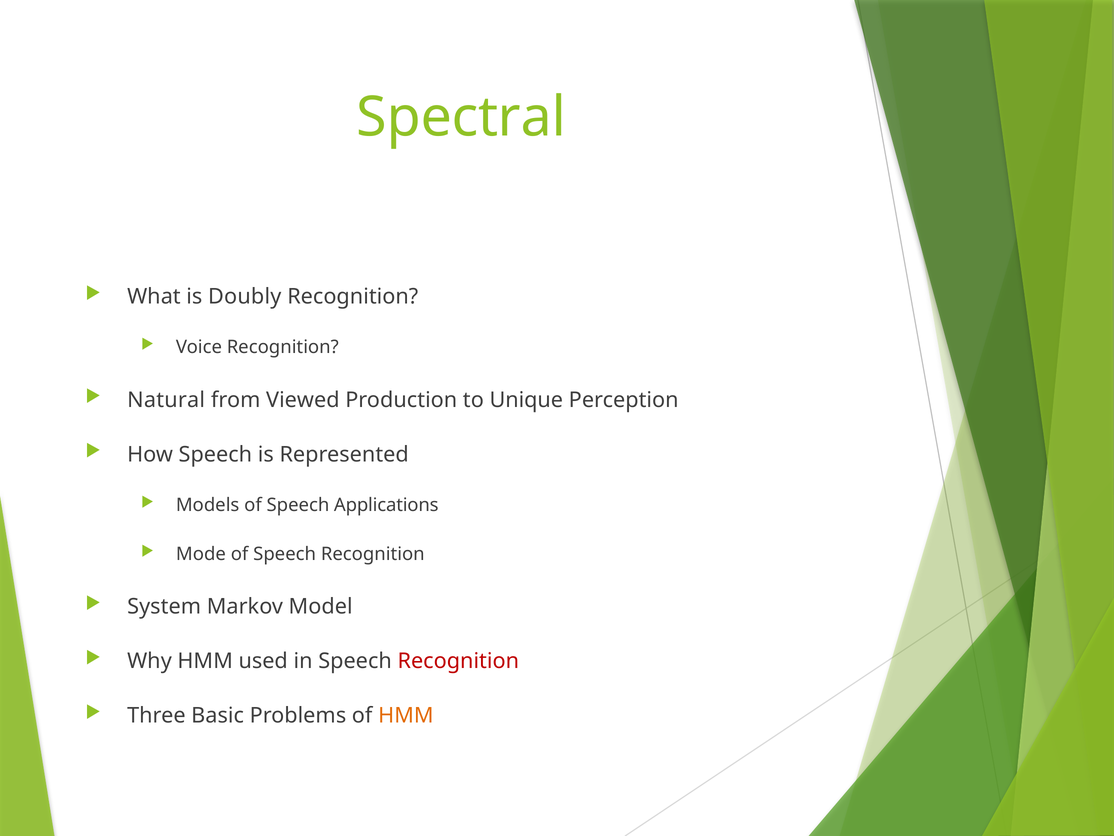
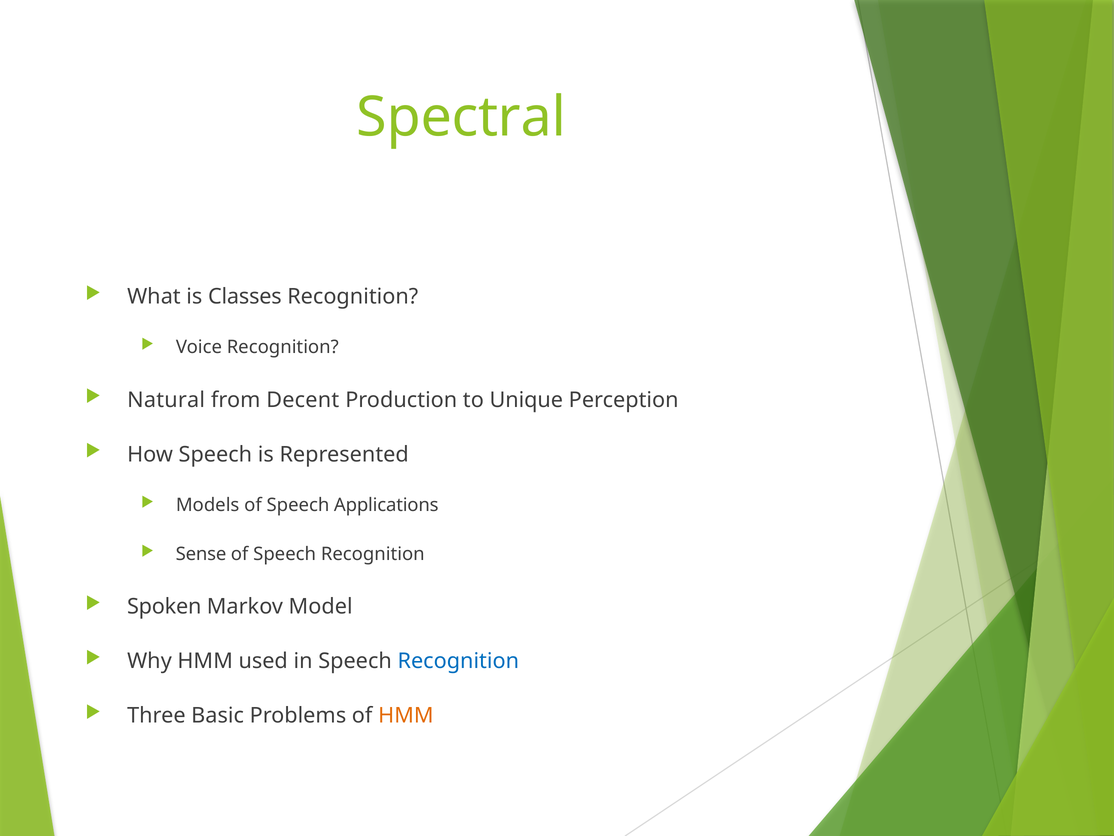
Doubly: Doubly -> Classes
Viewed: Viewed -> Decent
Mode: Mode -> Sense
System: System -> Spoken
Recognition at (458, 661) colour: red -> blue
